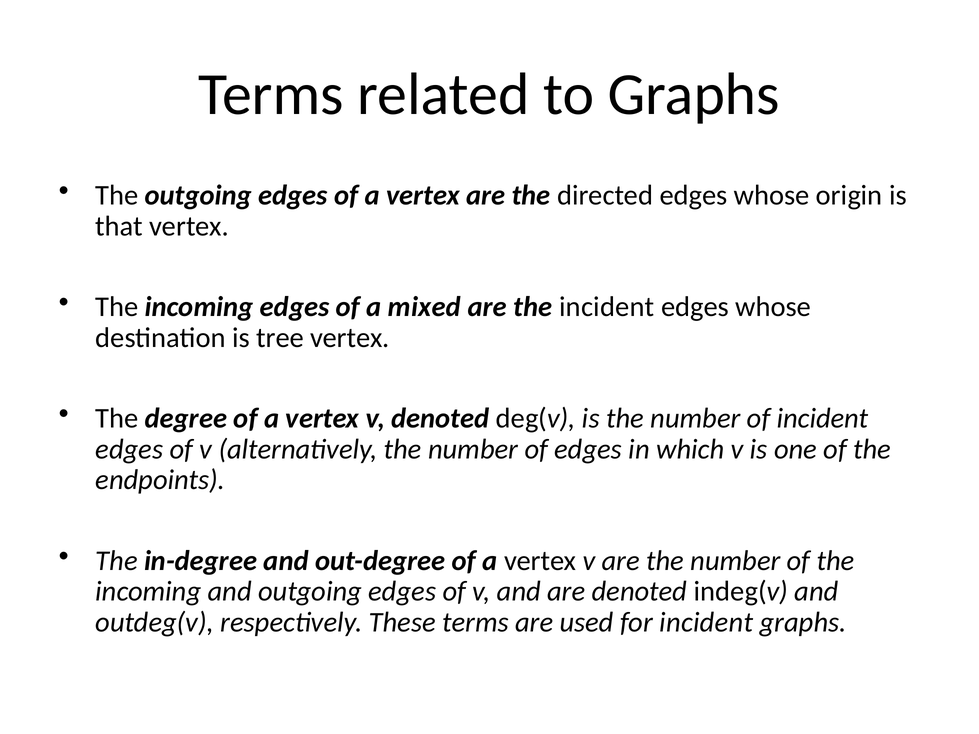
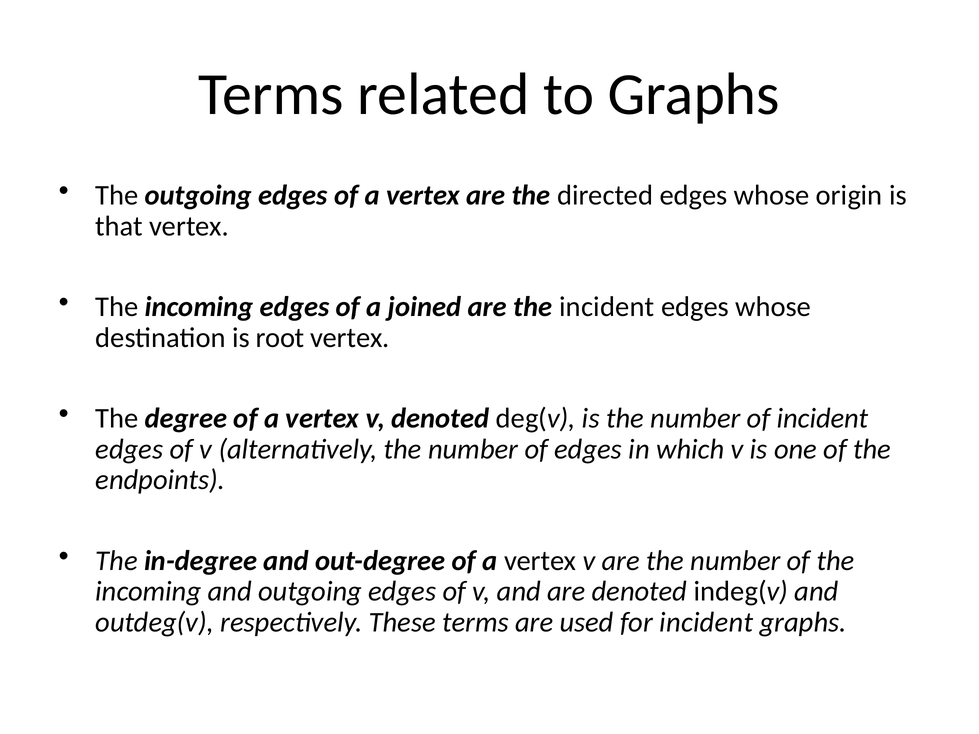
mixed: mixed -> joined
tree: tree -> root
